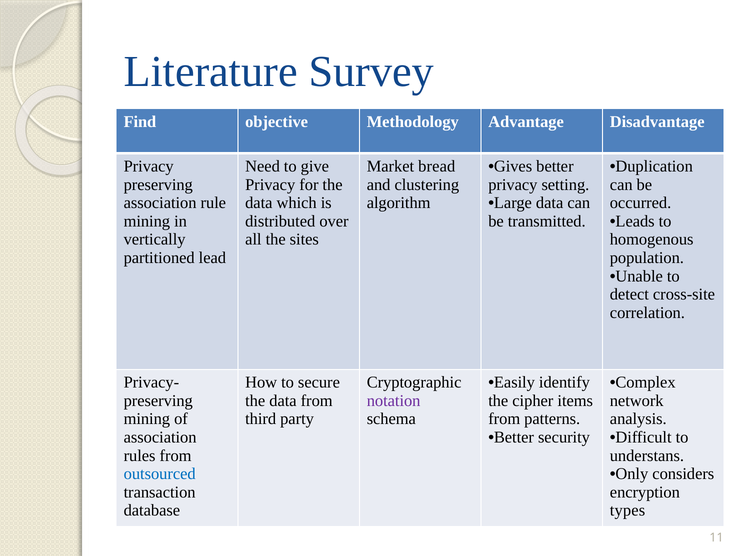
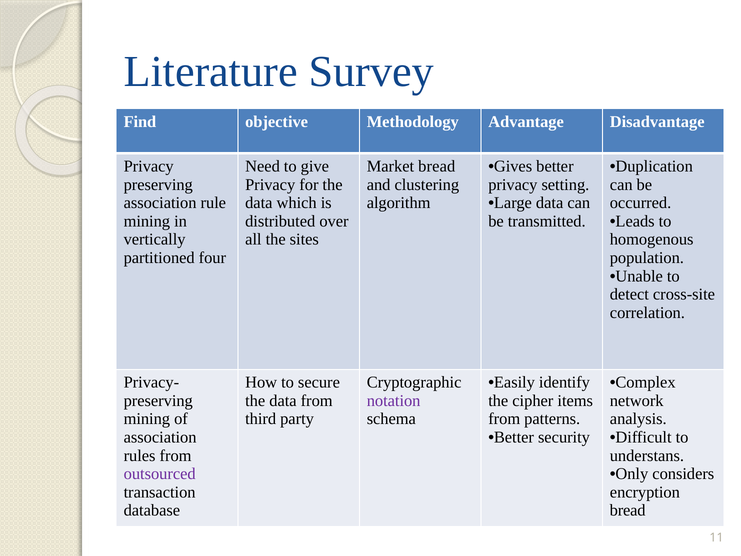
lead: lead -> four
outsourced colour: blue -> purple
types at (628, 510): types -> bread
